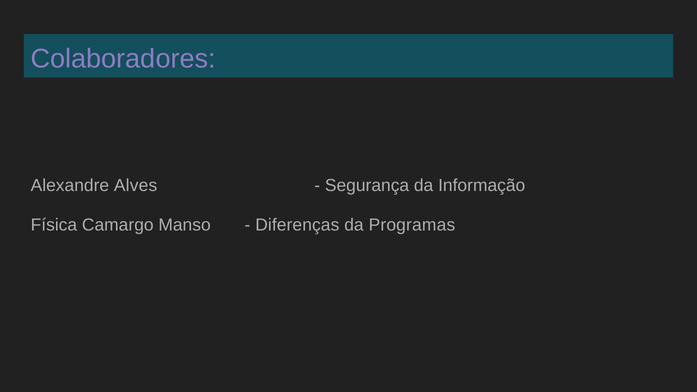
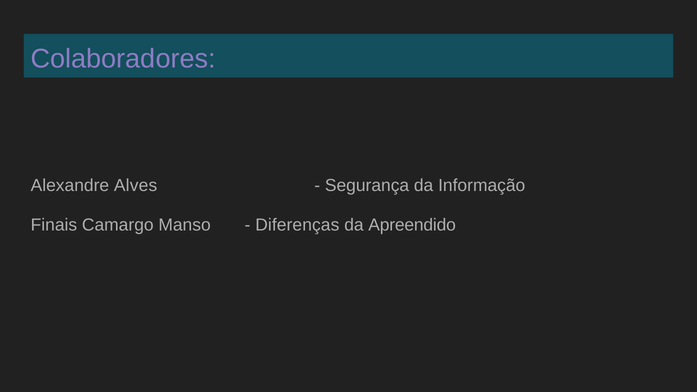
Física: Física -> Finais
Programas: Programas -> Apreendido
